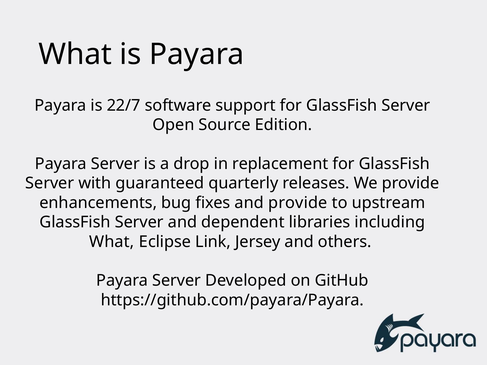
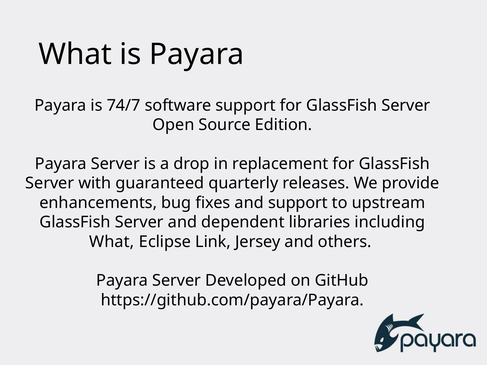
22/7: 22/7 -> 74/7
and provide: provide -> support
